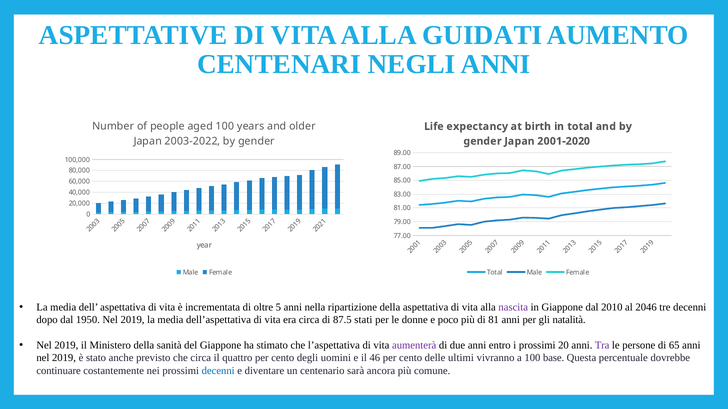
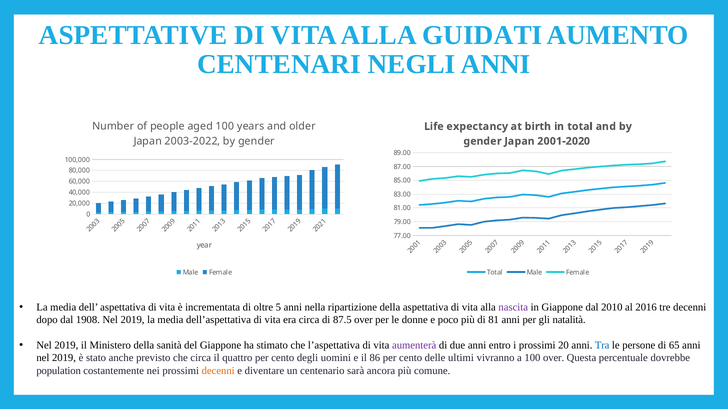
2046: 2046 -> 2016
1950: 1950 -> 1908
87.5 stati: stati -> over
Tra colour: purple -> blue
46: 46 -> 86
100 base: base -> over
continuare: continuare -> population
decenni at (218, 371) colour: blue -> orange
